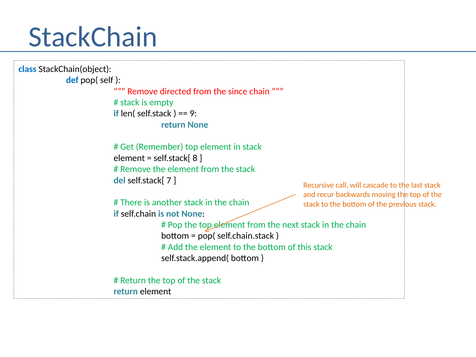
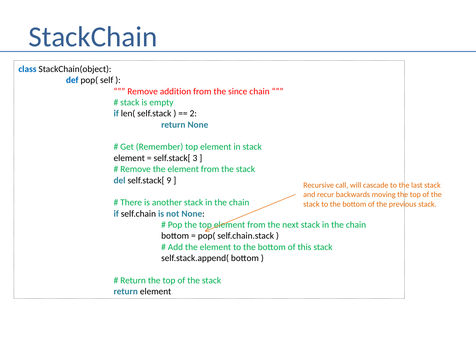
directed: directed -> addition
9: 9 -> 2
8: 8 -> 3
7: 7 -> 9
